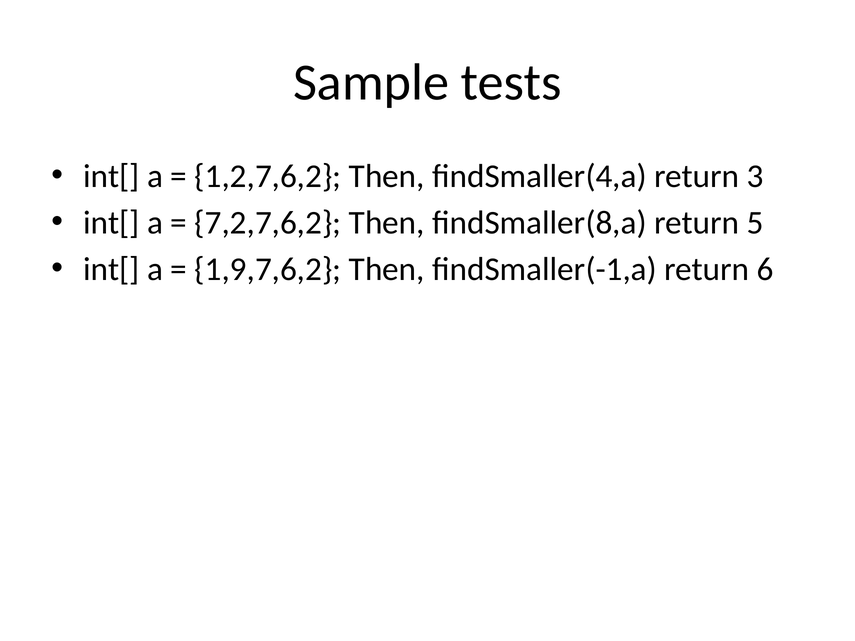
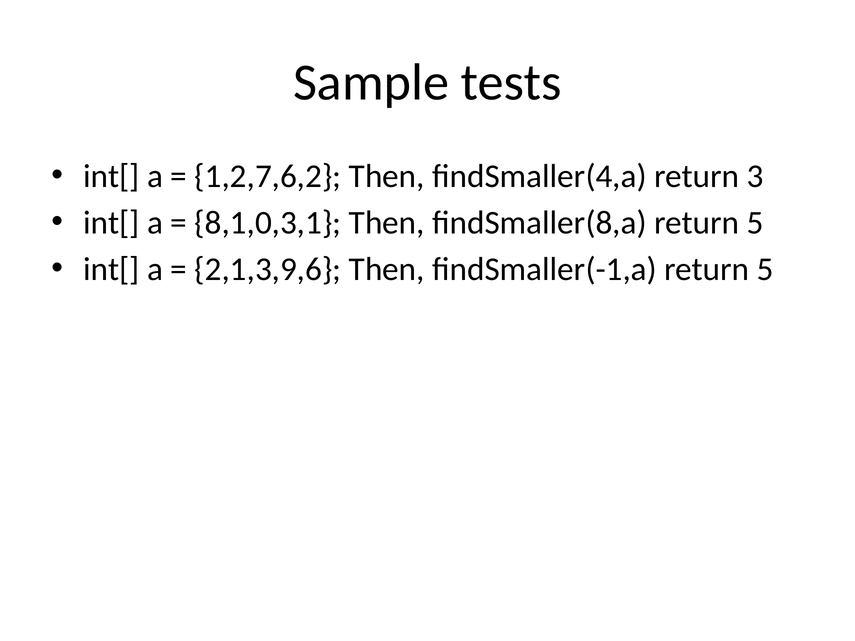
7,2,7,6,2: 7,2,7,6,2 -> 8,1,0,3,1
1,9,7,6,2: 1,9,7,6,2 -> 2,1,3,9,6
findSmaller(-1,a return 6: 6 -> 5
